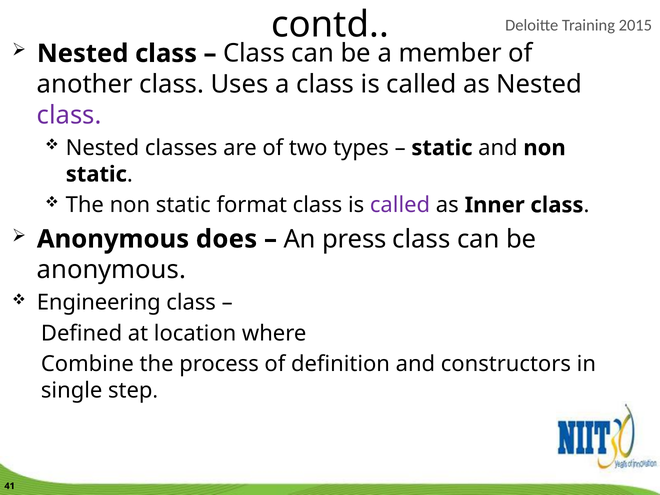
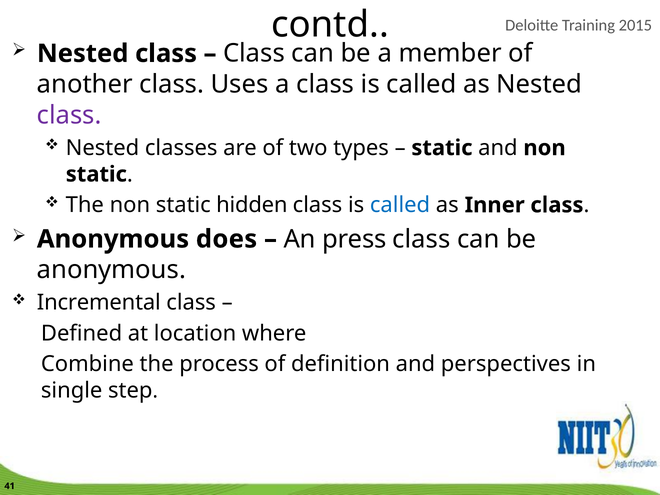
format: format -> hidden
called at (400, 205) colour: purple -> blue
Engineering: Engineering -> Incremental
constructors: constructors -> perspectives
